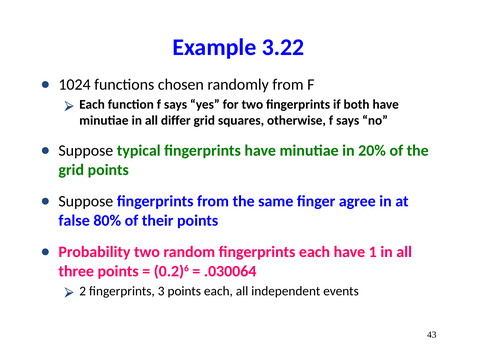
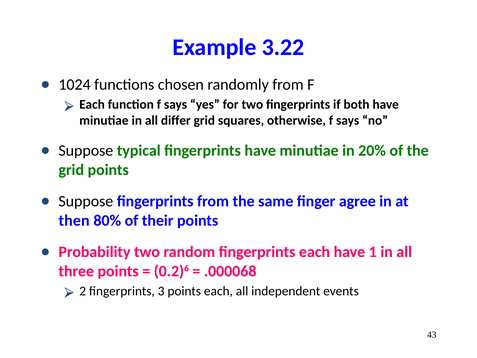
false: false -> then
.030064: .030064 -> .000068
